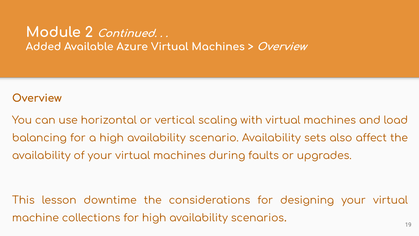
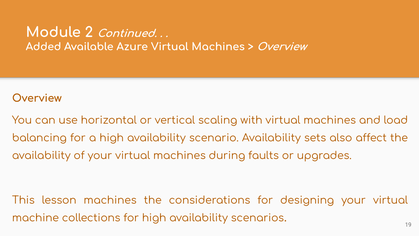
lesson downtime: downtime -> machines
